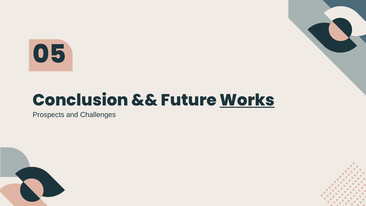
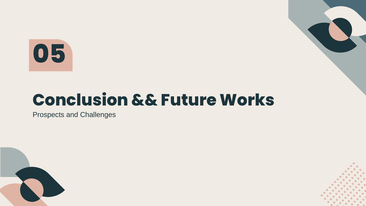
Works underline: present -> none
